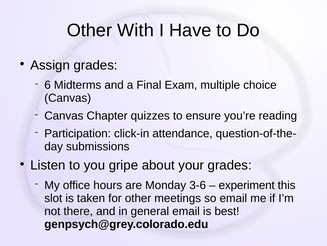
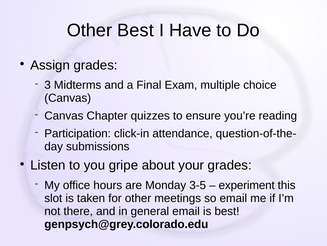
Other With: With -> Best
6: 6 -> 3
3-6: 3-6 -> 3-5
